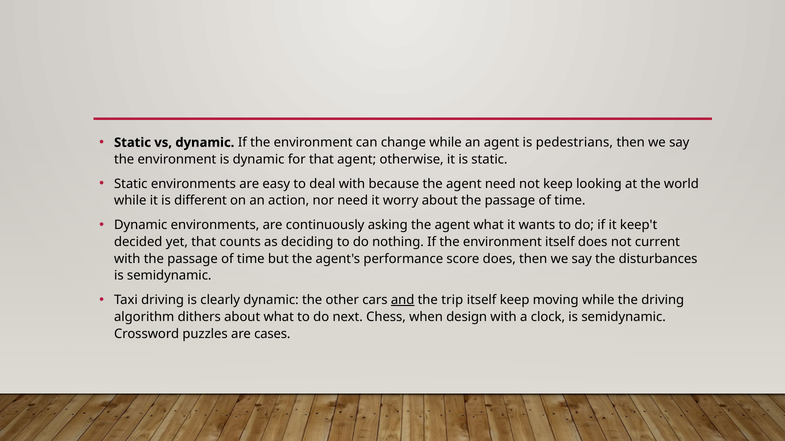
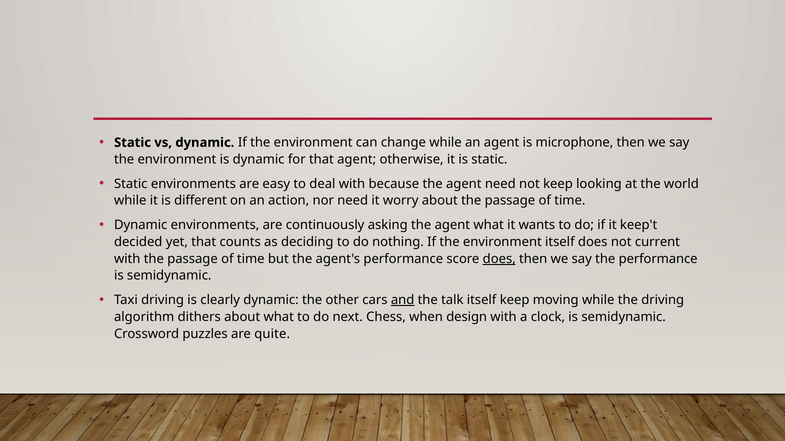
pedestrians: pedestrians -> microphone
does at (499, 259) underline: none -> present
the disturbances: disturbances -> performance
trip: trip -> talk
cases: cases -> quite
